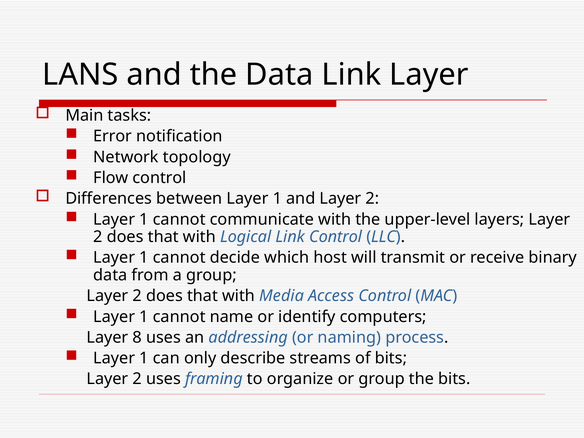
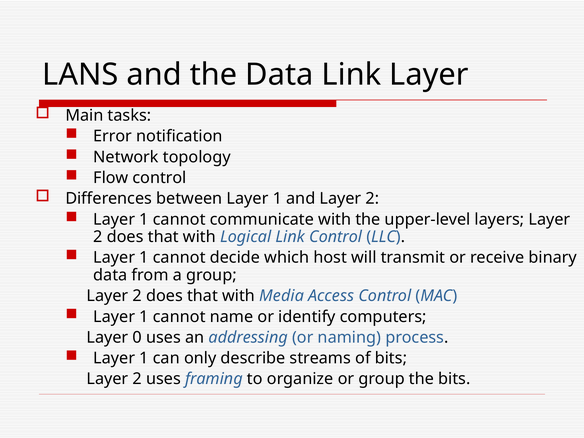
8: 8 -> 0
